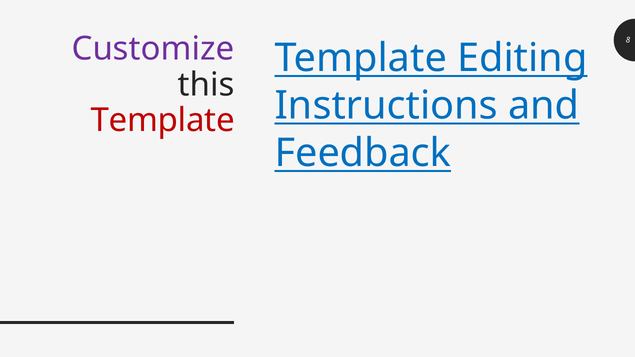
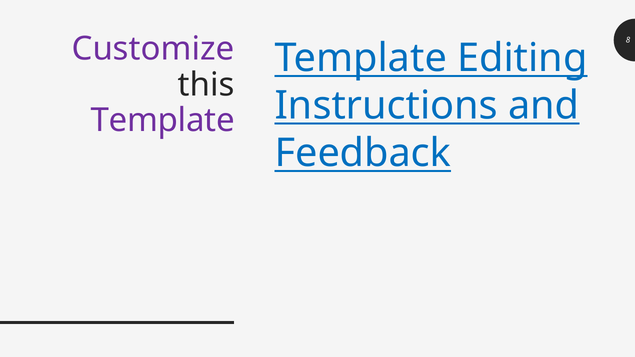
Template at (163, 121) colour: red -> purple
